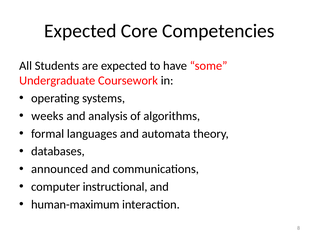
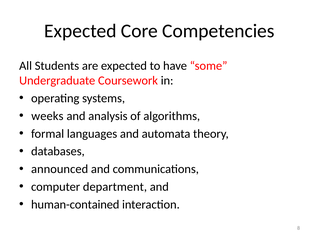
instructional: instructional -> department
human-maximum: human-maximum -> human-contained
